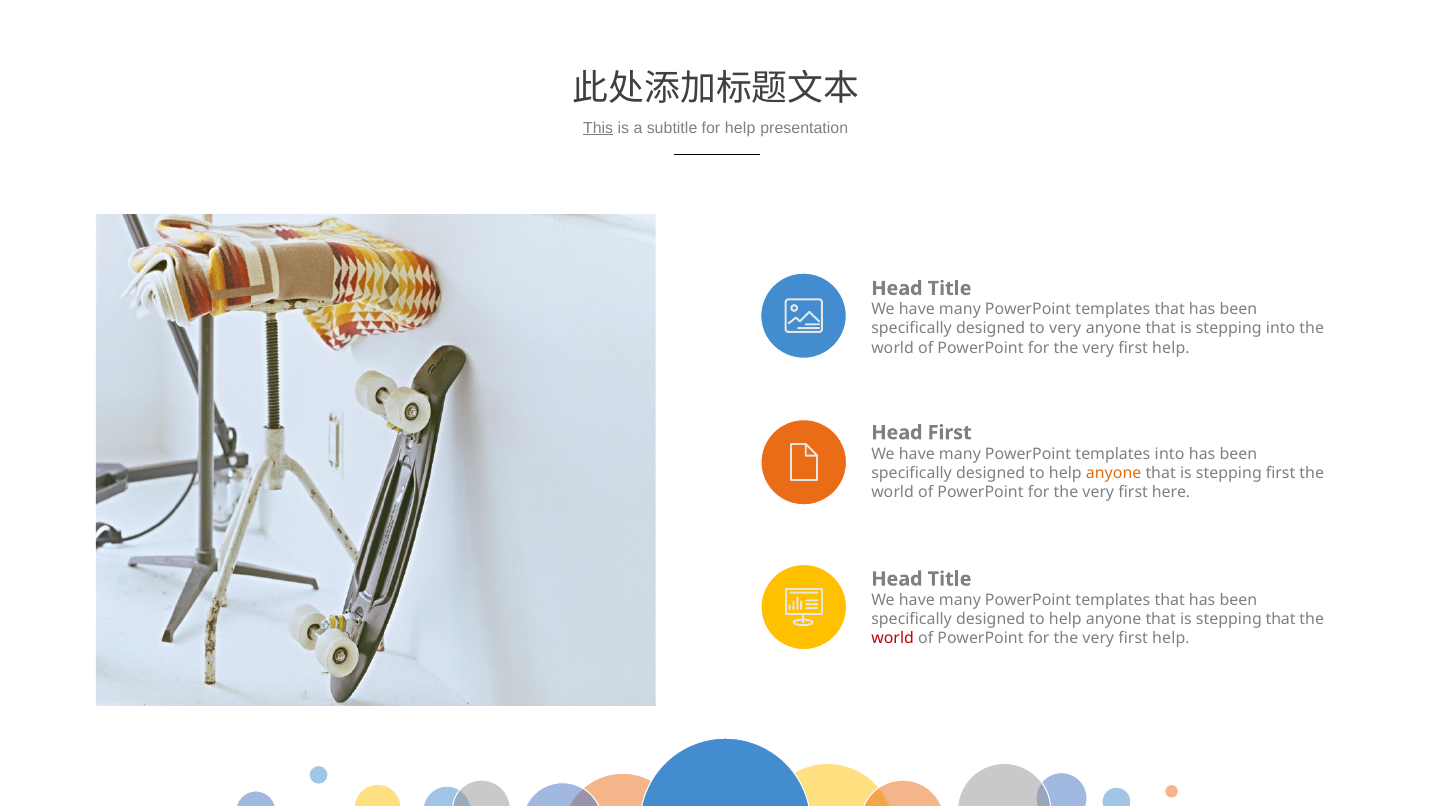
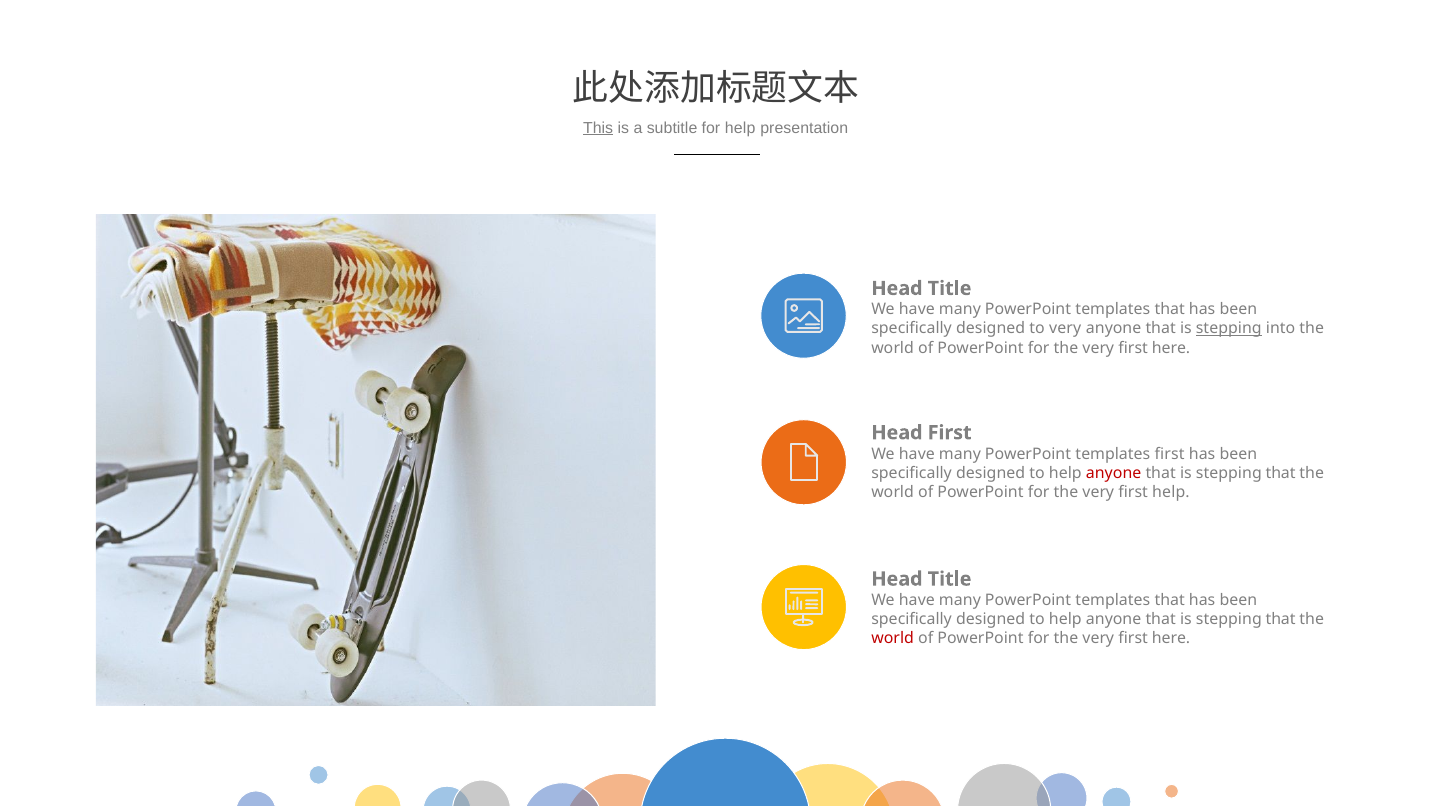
stepping at (1229, 329) underline: none -> present
help at (1171, 348): help -> here
templates into: into -> first
anyone at (1114, 473) colour: orange -> red
first at (1281, 473): first -> that
first here: here -> help
help at (1171, 638): help -> here
